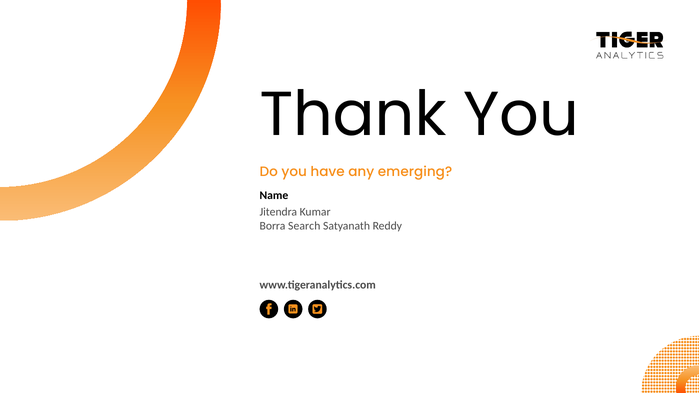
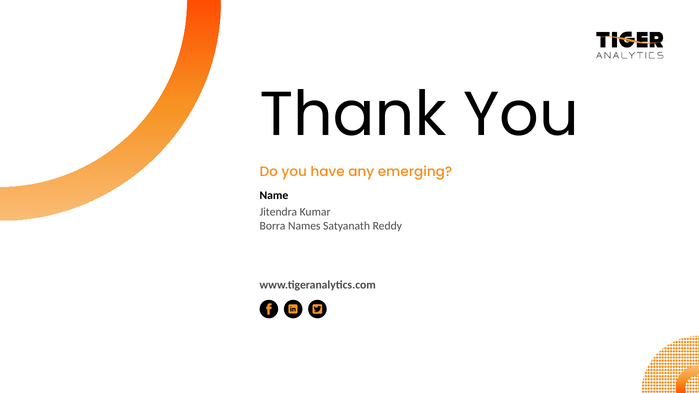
Search: Search -> Names
